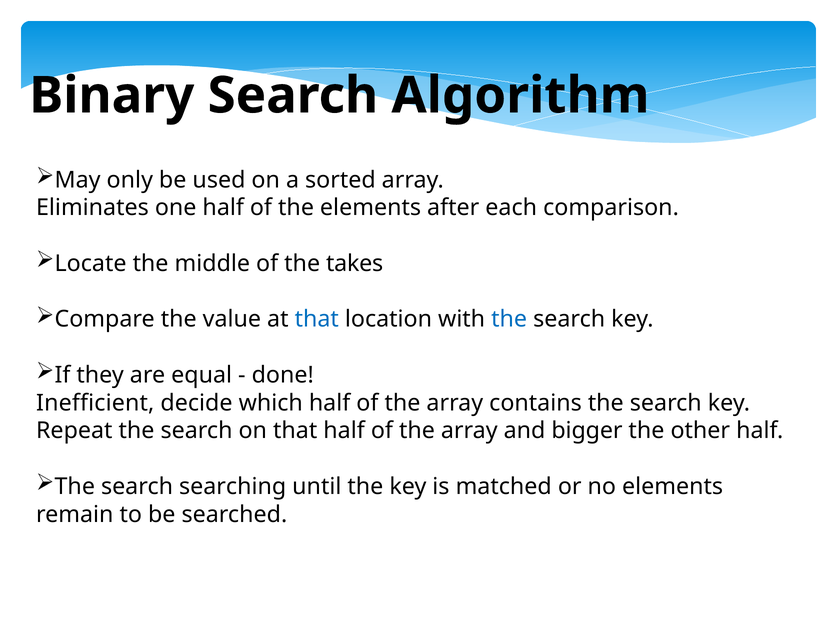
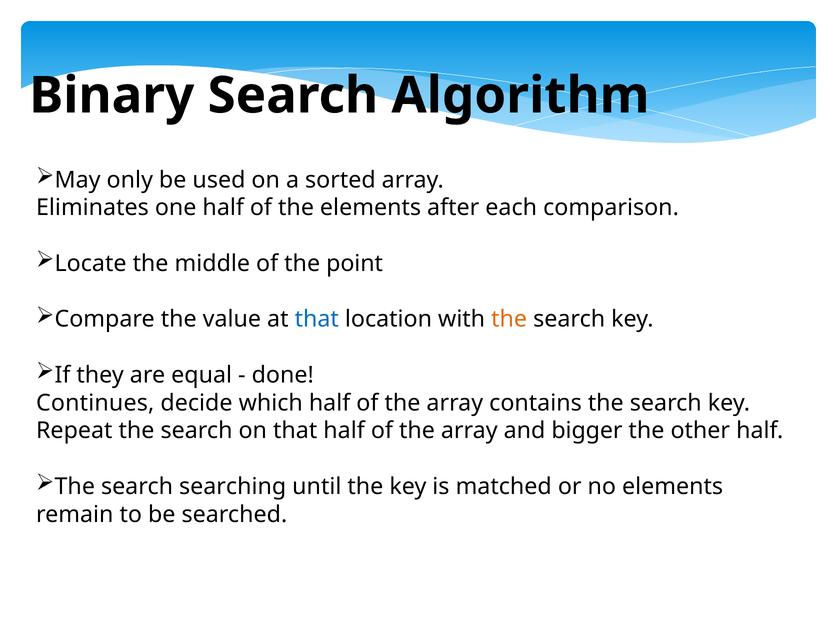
takes: takes -> point
the at (509, 319) colour: blue -> orange
Inefficient: Inefficient -> Continues
